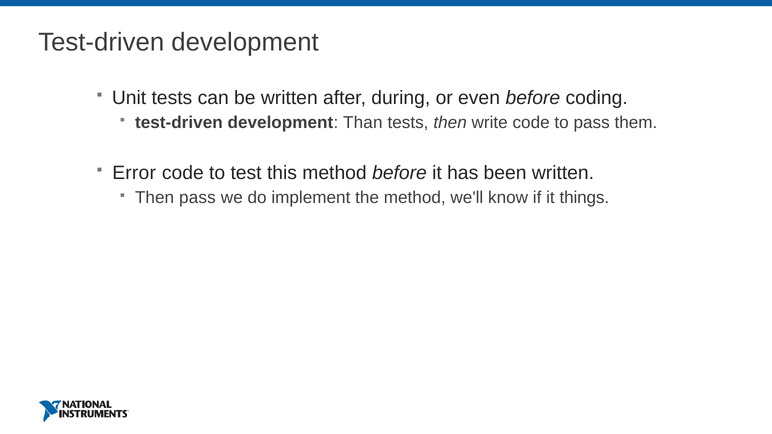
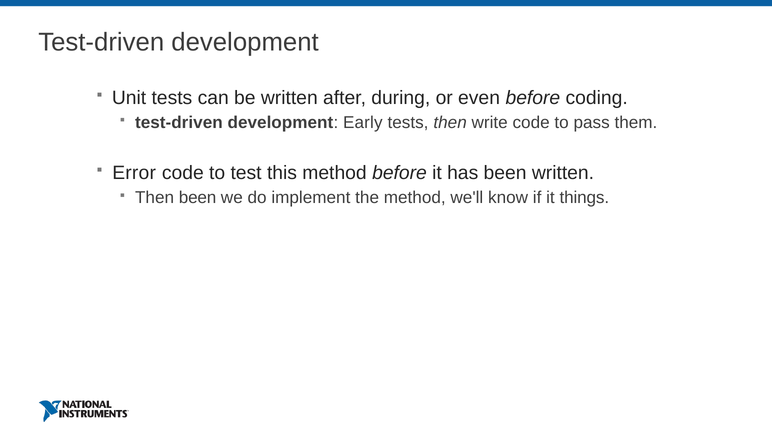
Than: Than -> Early
Then pass: pass -> been
